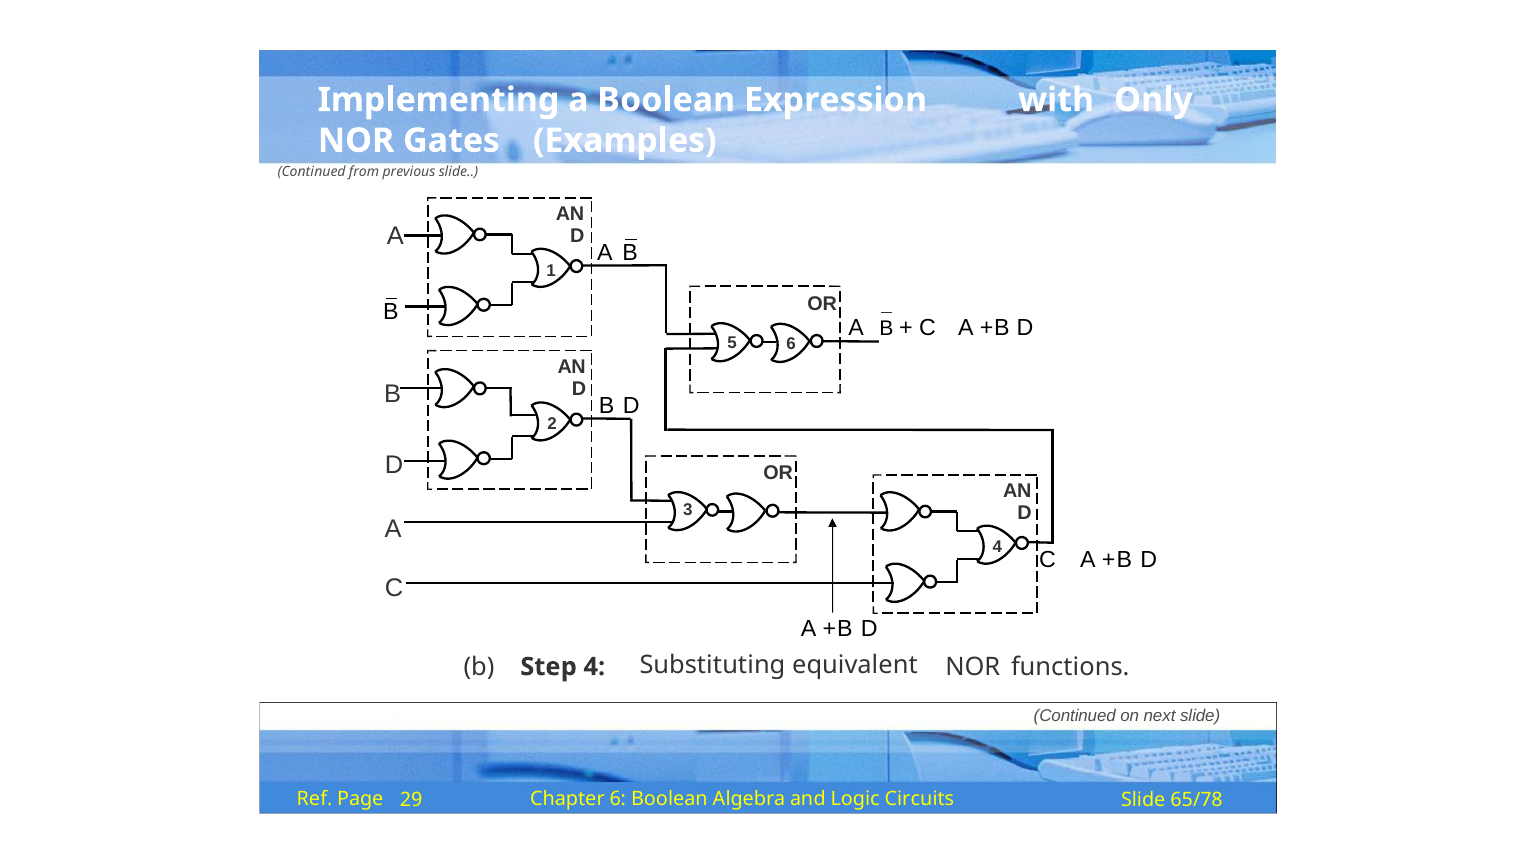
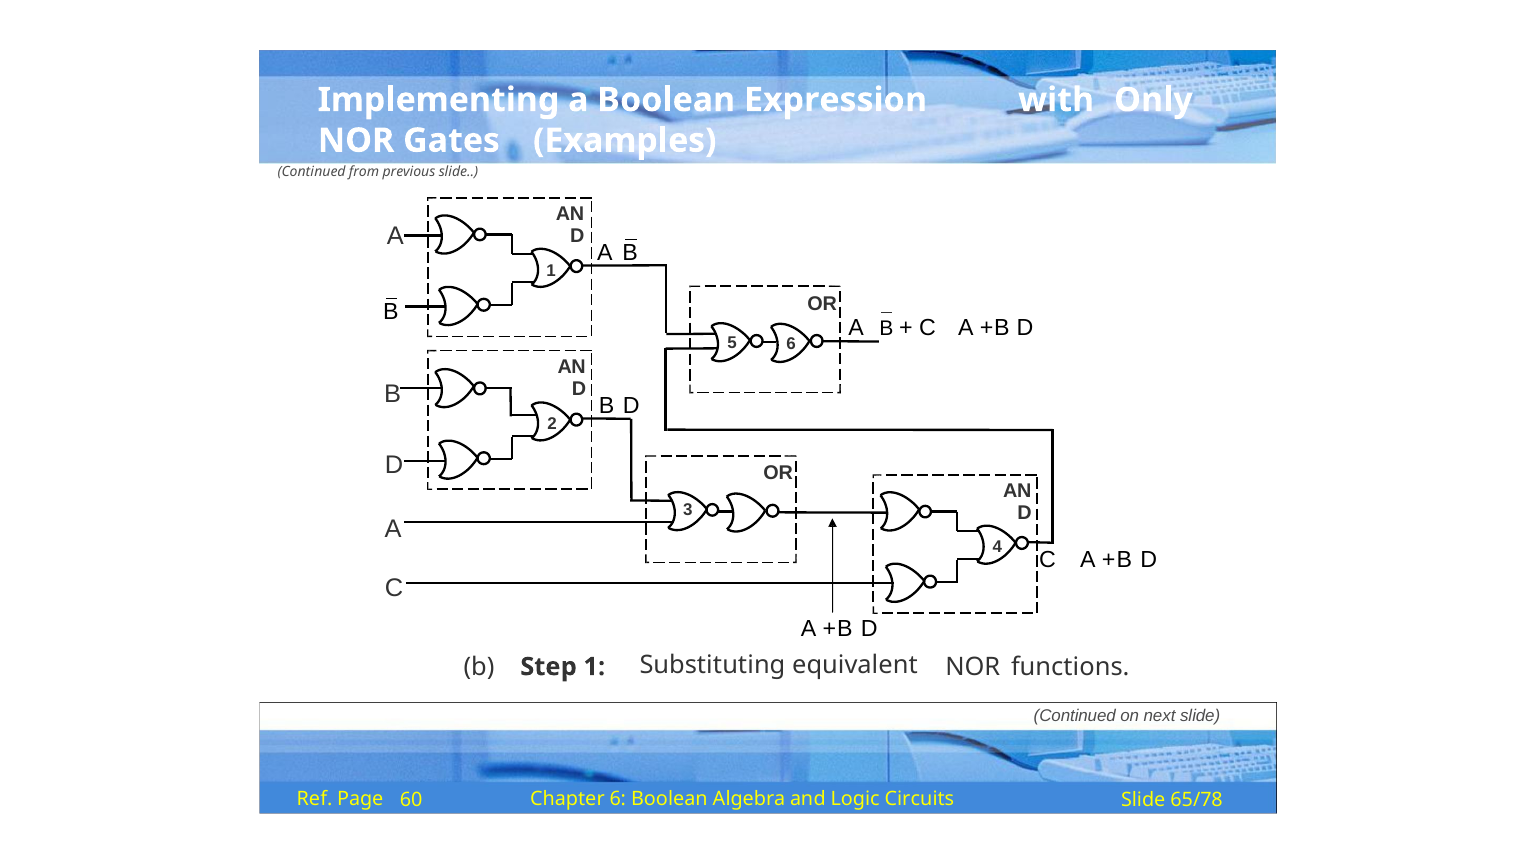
Step 4: 4 -> 1
29: 29 -> 60
